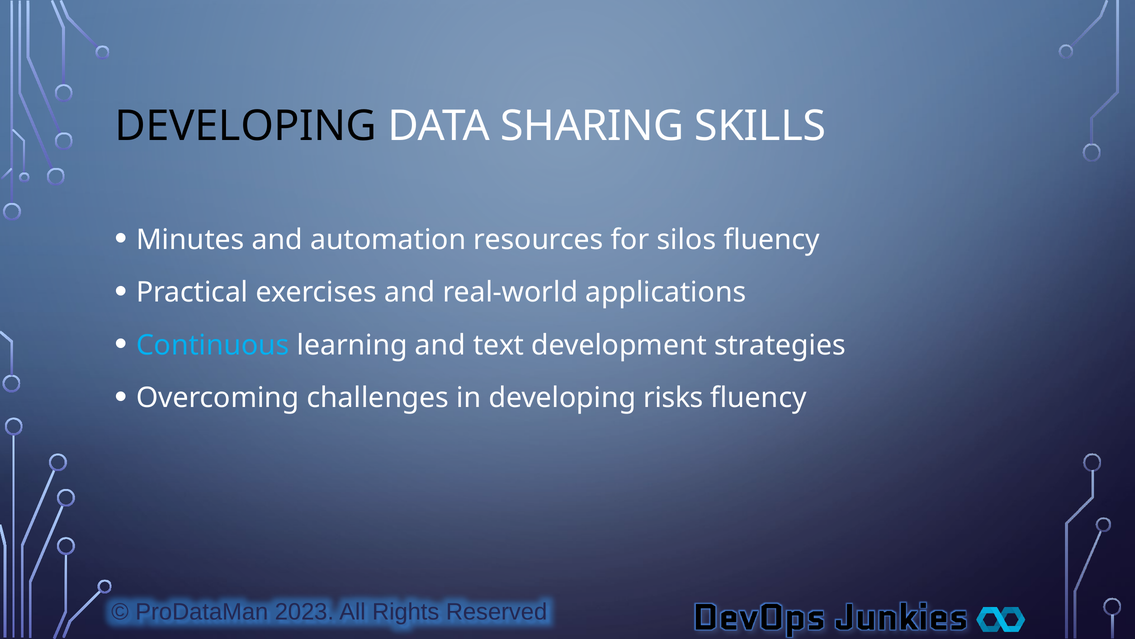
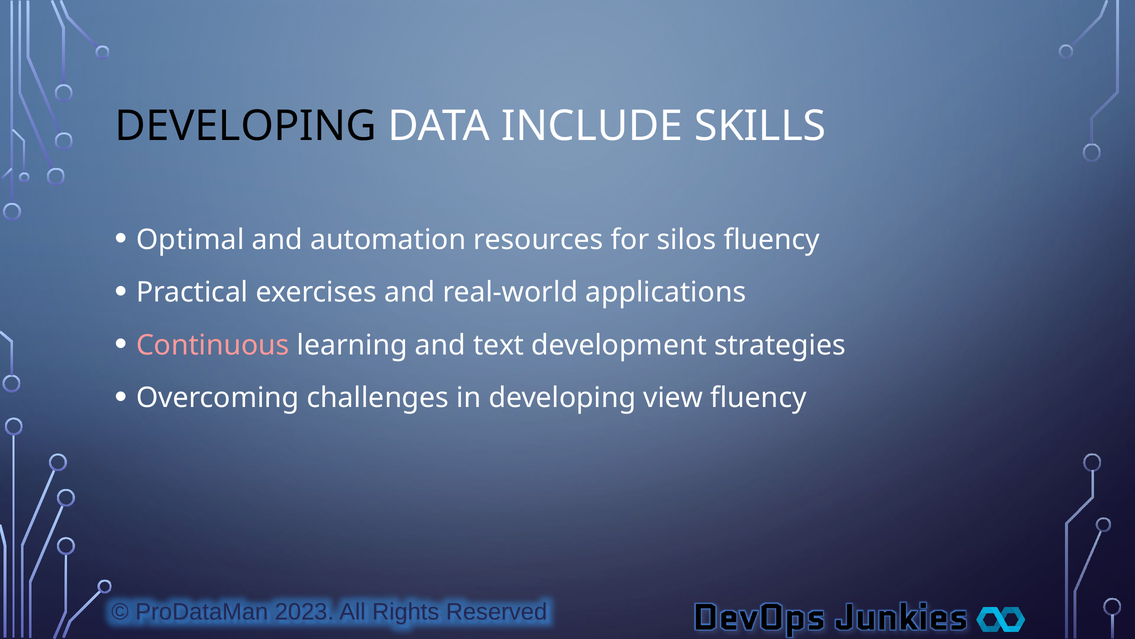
SHARING: SHARING -> INCLUDE
Minutes: Minutes -> Optimal
Continuous colour: light blue -> pink
risks: risks -> view
